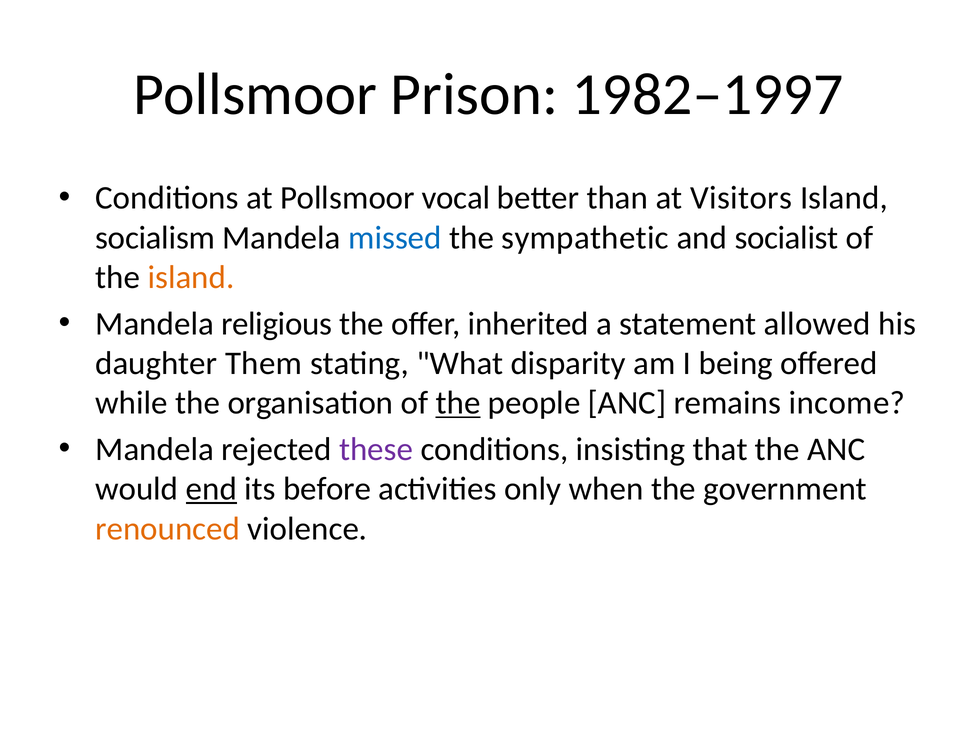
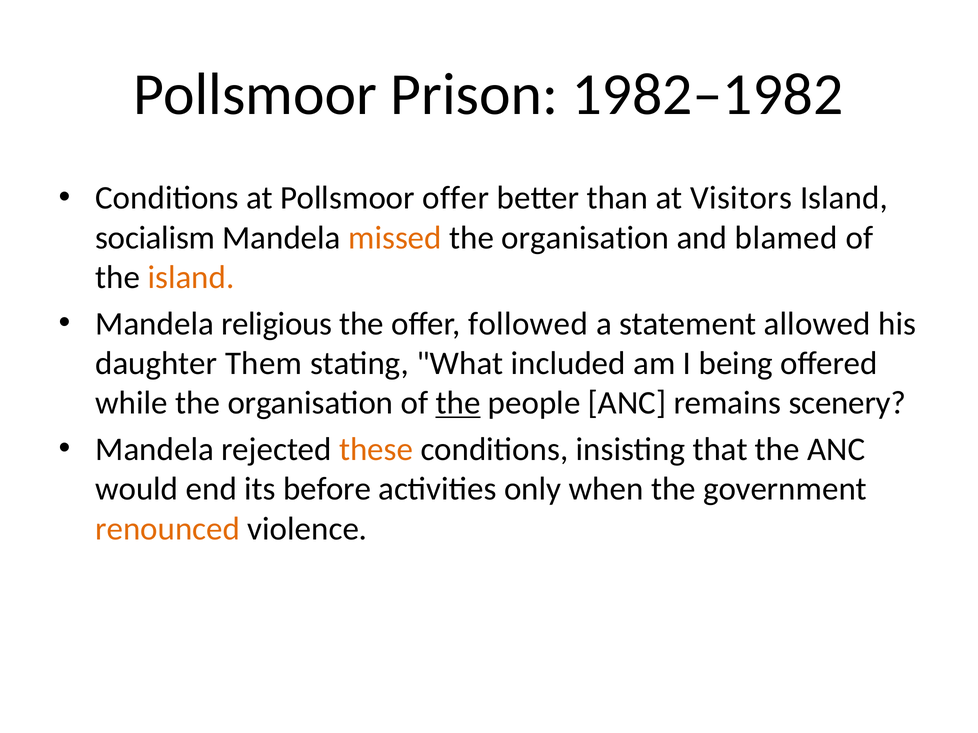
1982–1997: 1982–1997 -> 1982–1982
Pollsmoor vocal: vocal -> offer
missed colour: blue -> orange
sympathetic at (585, 238): sympathetic -> organisation
socialist: socialist -> blamed
inherited: inherited -> followed
disparity: disparity -> included
income: income -> scenery
these colour: purple -> orange
end underline: present -> none
